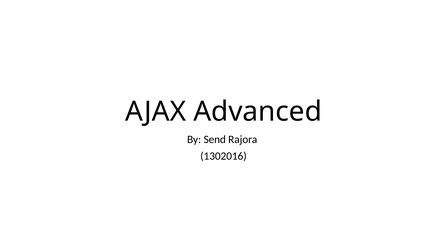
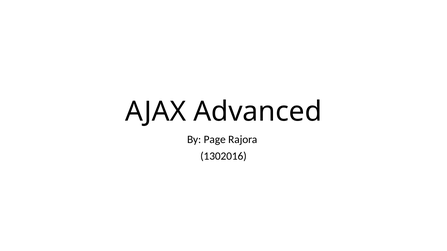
Send: Send -> Page
